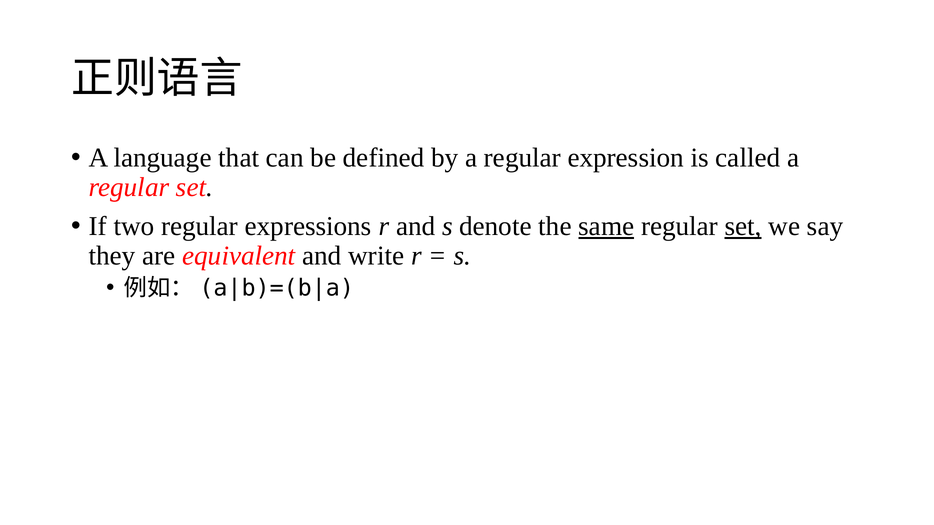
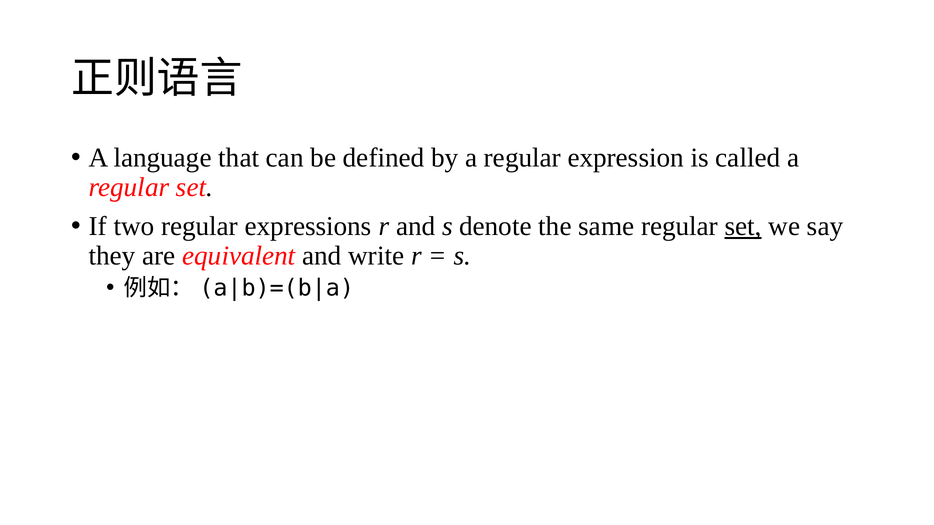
same underline: present -> none
